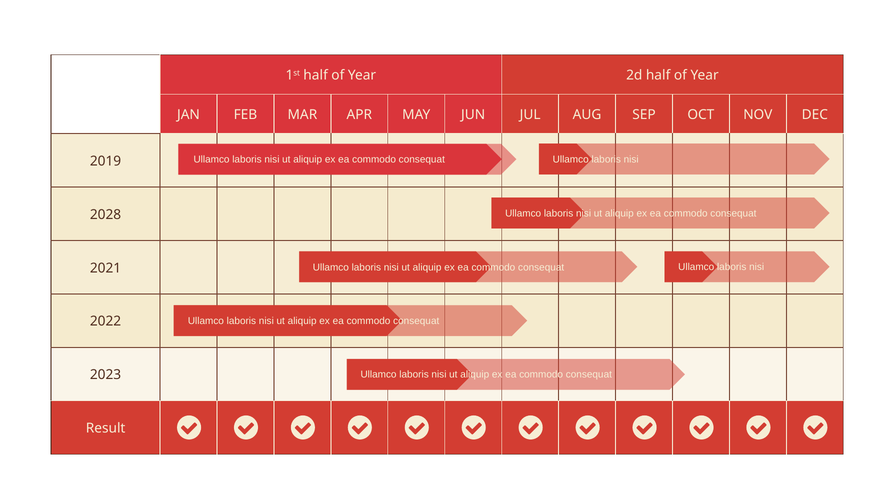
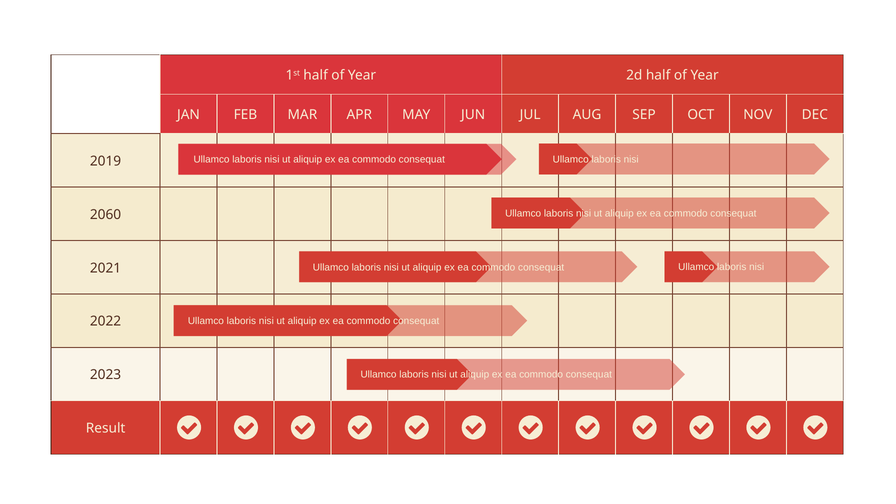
2028: 2028 -> 2060
